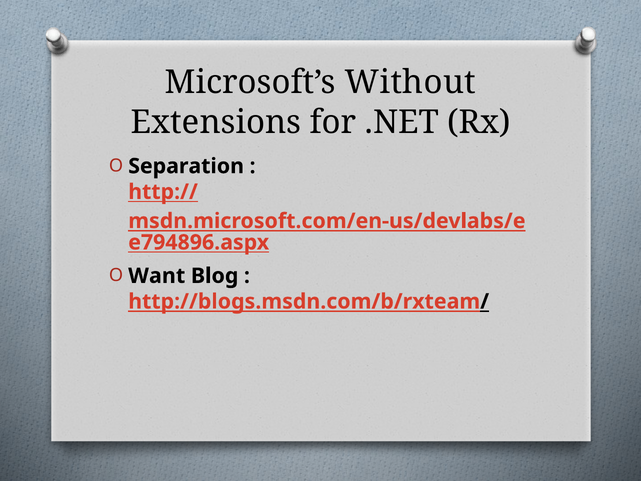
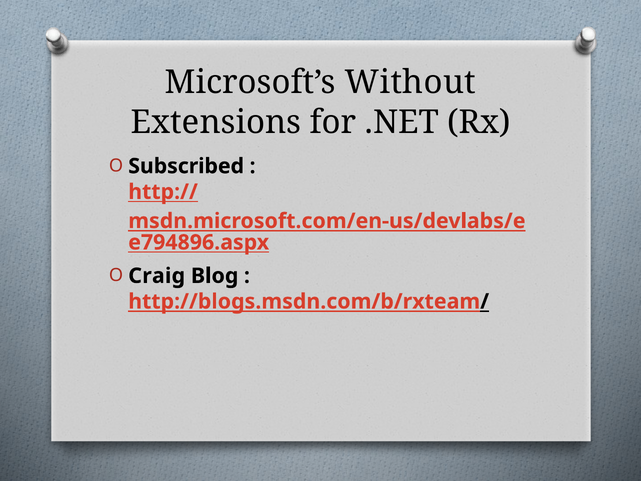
Separation: Separation -> Subscribed
Want: Want -> Craig
